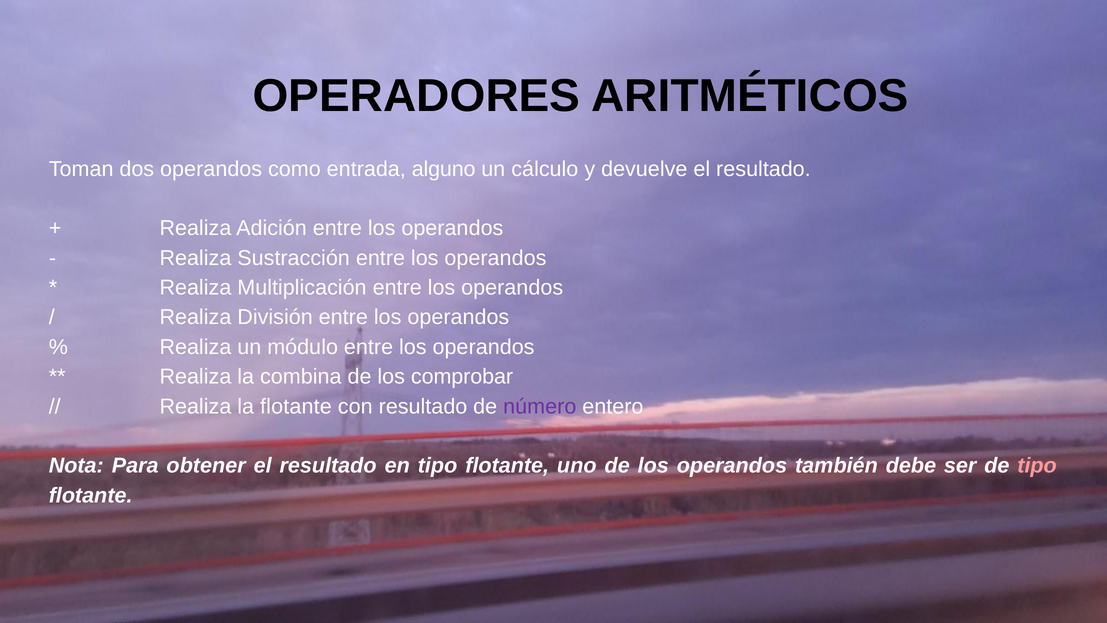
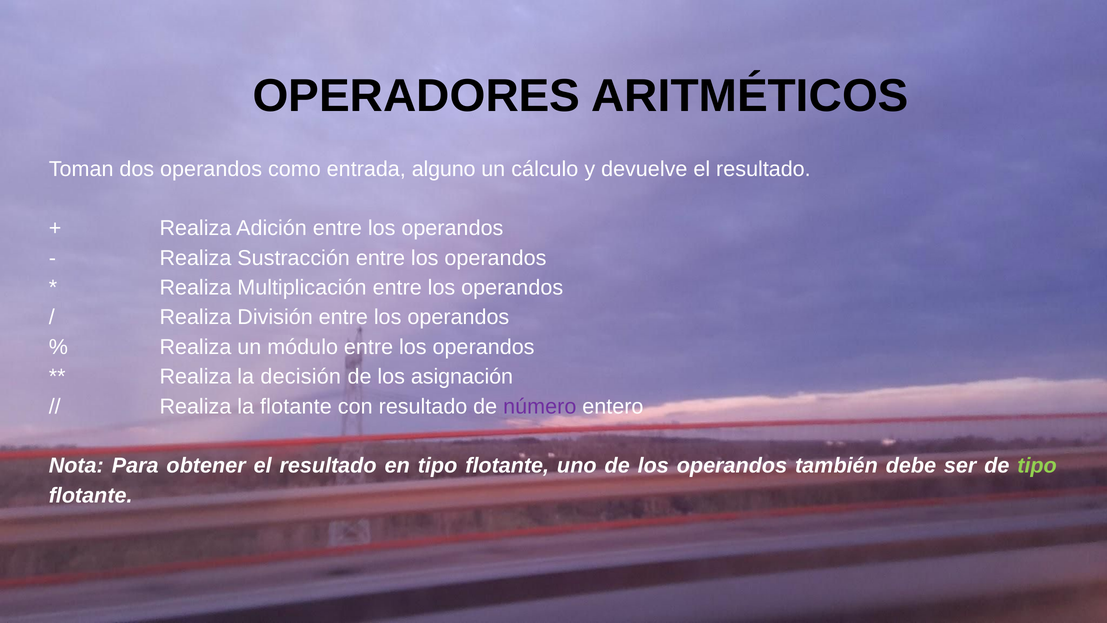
combina: combina -> decisión
comprobar: comprobar -> asignación
tipo at (1037, 466) colour: pink -> light green
